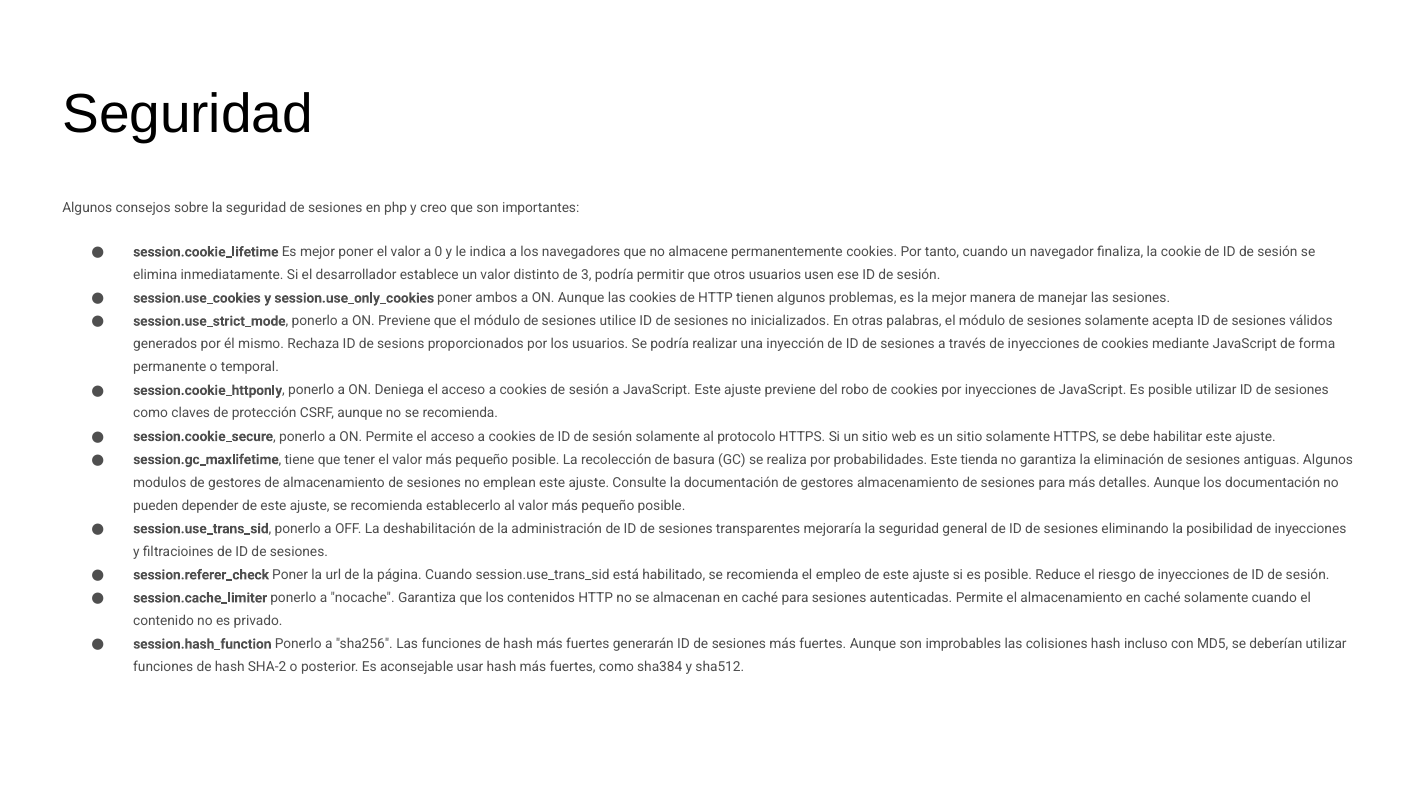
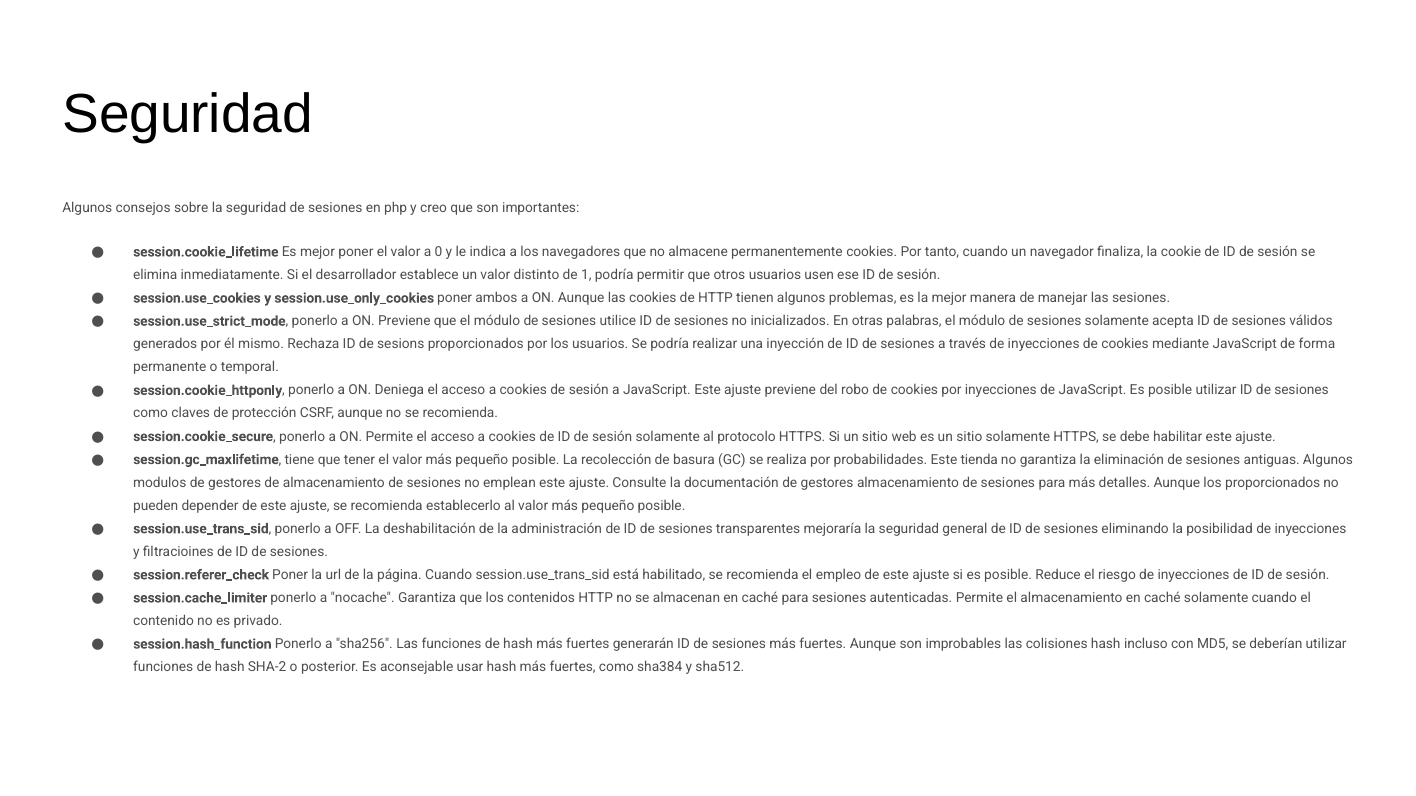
3: 3 -> 1
los documentación: documentación -> proporcionados
